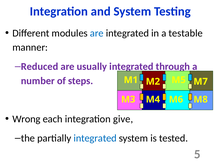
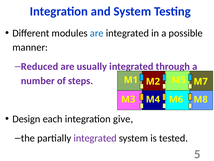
testable: testable -> possible
Wrong: Wrong -> Design
integrated at (95, 138) colour: blue -> purple
